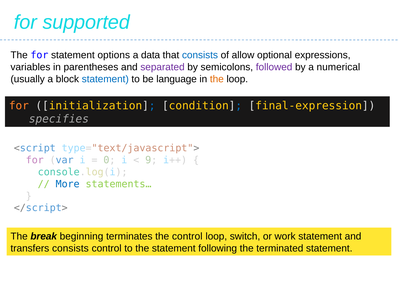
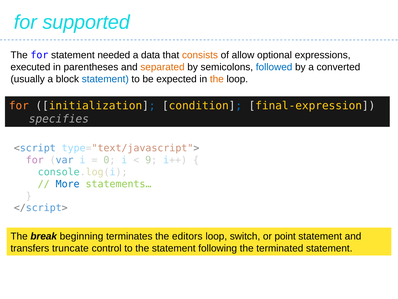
options: options -> needed
consists at (200, 55) colour: blue -> orange
variables: variables -> executed
separated colour: purple -> orange
followed colour: purple -> blue
numerical: numerical -> converted
language: language -> expected
the control: control -> editors
work: work -> point
transfers consists: consists -> truncate
